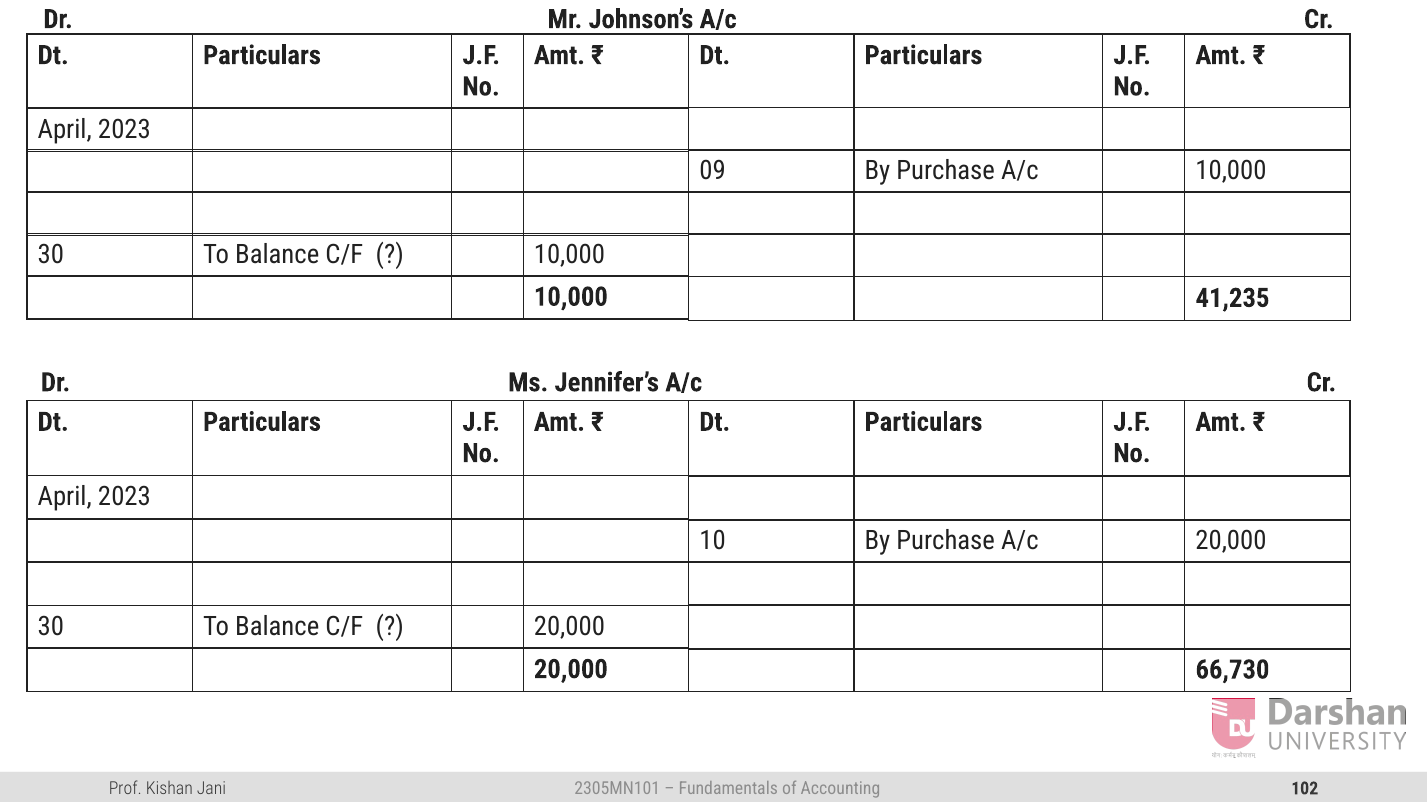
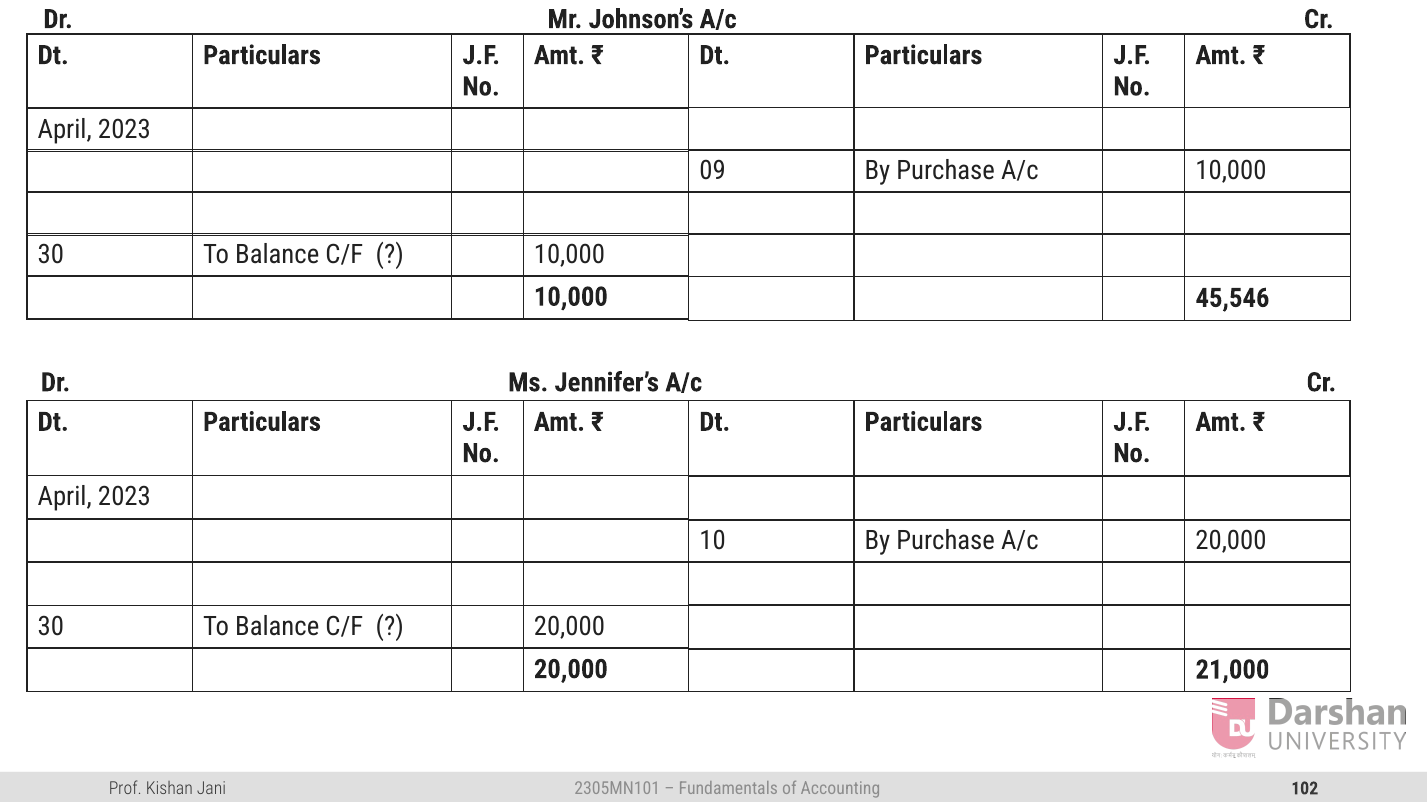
41,235: 41,235 -> 45,546
66,730: 66,730 -> 21,000
